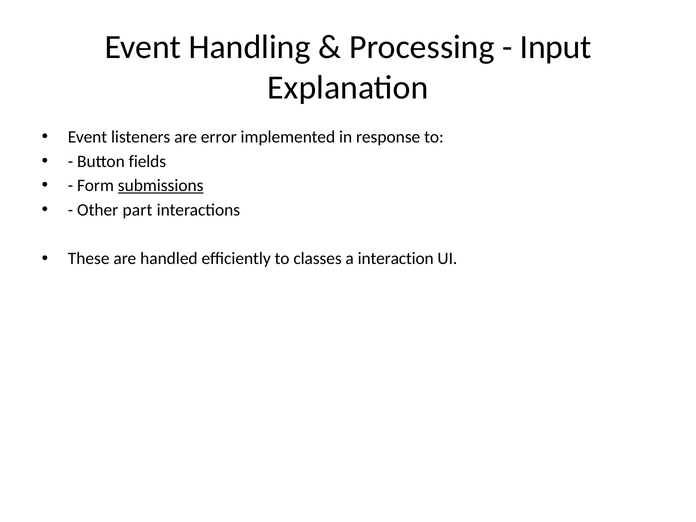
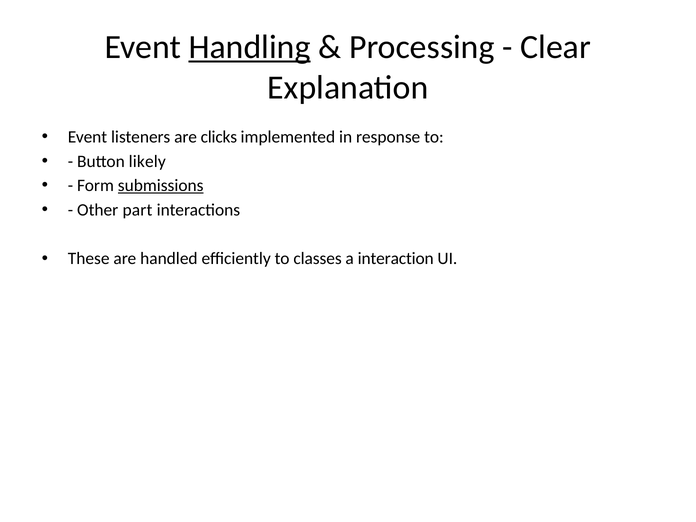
Handling underline: none -> present
Input: Input -> Clear
error: error -> clicks
fields: fields -> likely
